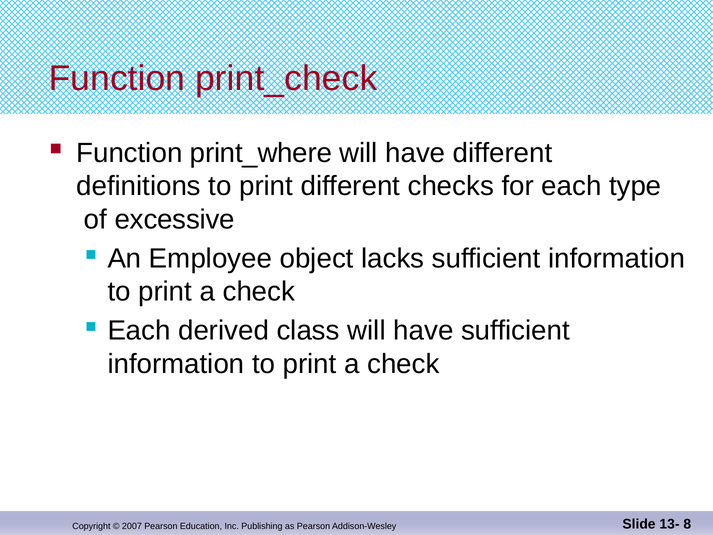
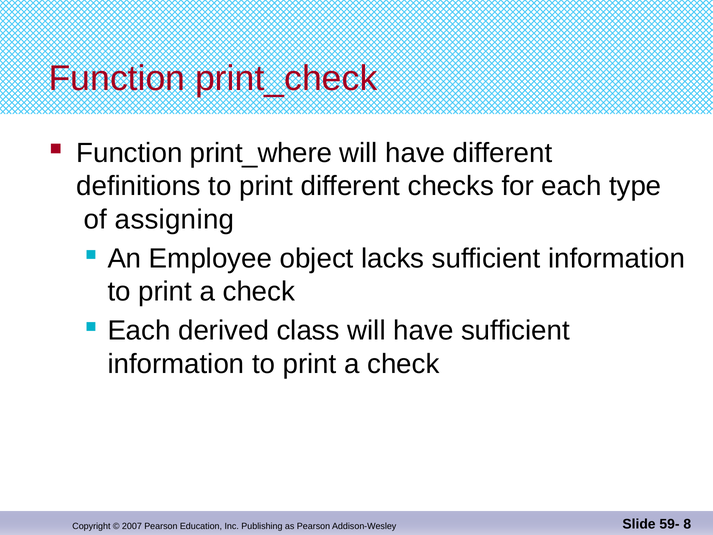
excessive: excessive -> assigning
13-: 13- -> 59-
